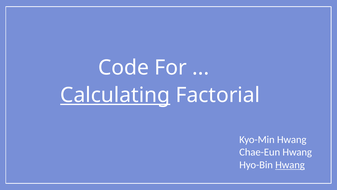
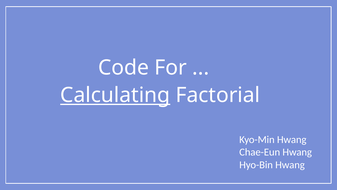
Hwang at (290, 165) underline: present -> none
